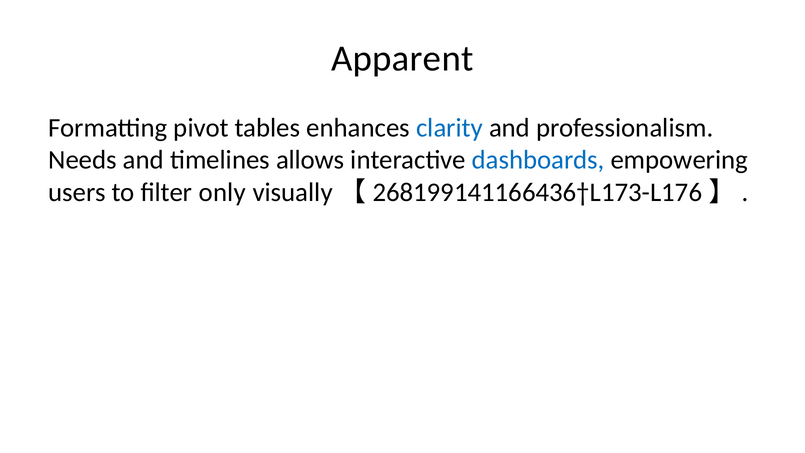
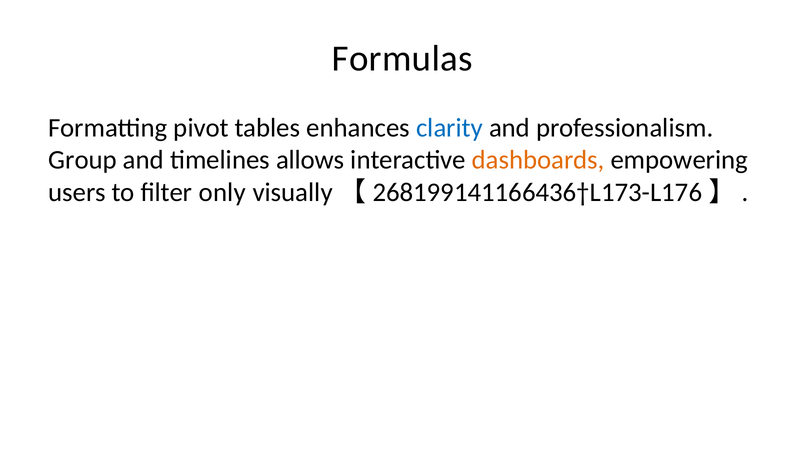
Apparent: Apparent -> Formulas
Needs: Needs -> Group
dashboards colour: blue -> orange
